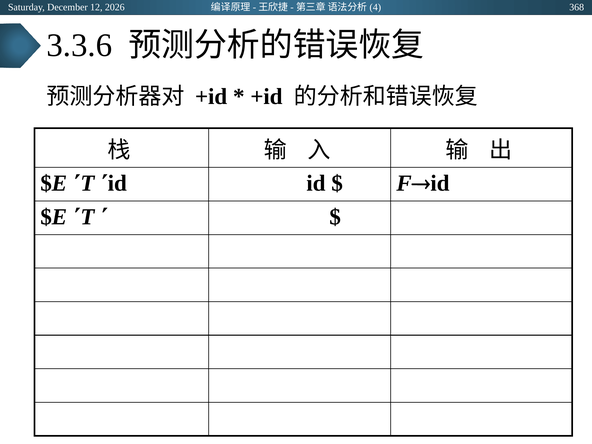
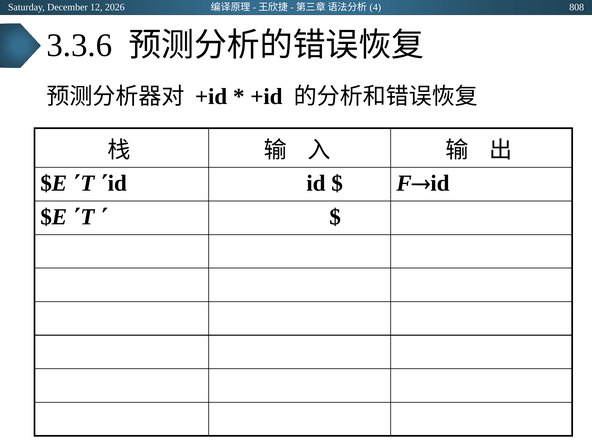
368: 368 -> 808
